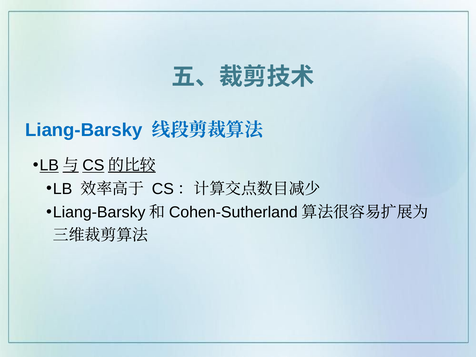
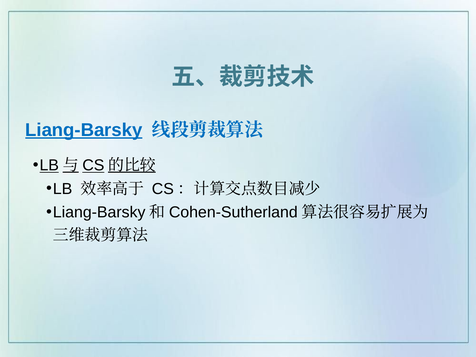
Liang-Barsky underline: none -> present
